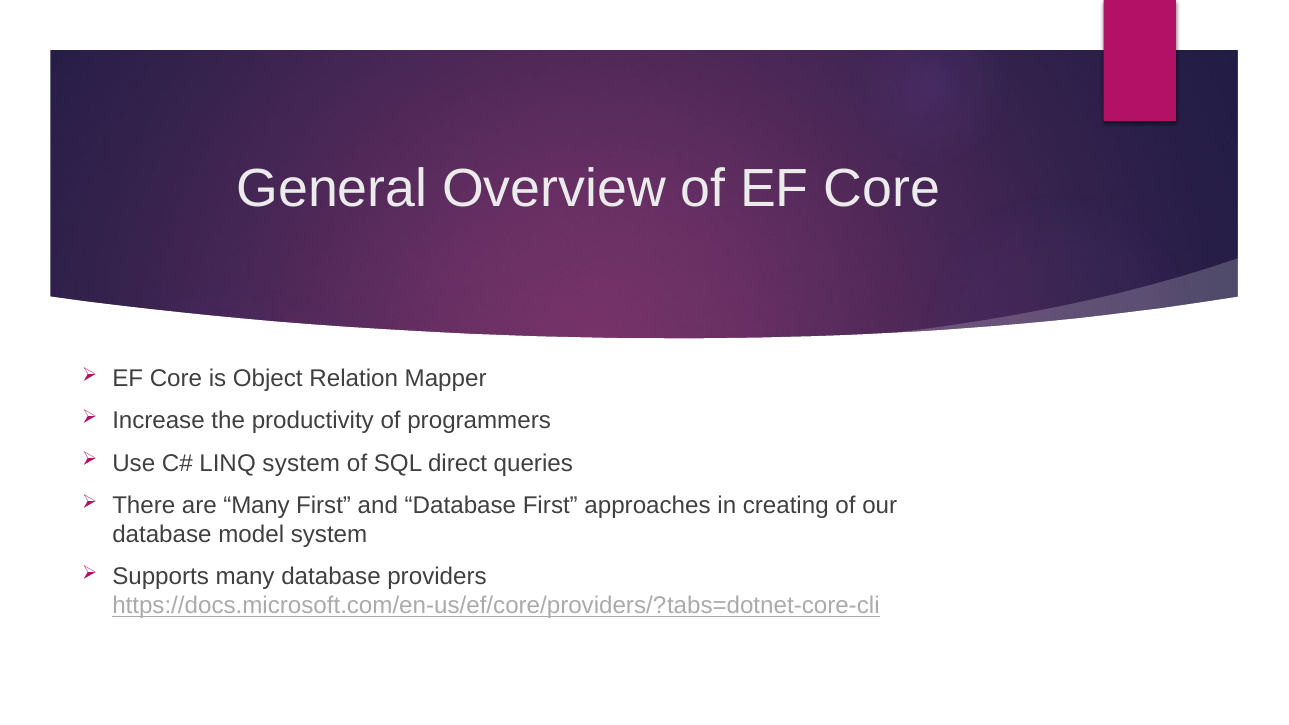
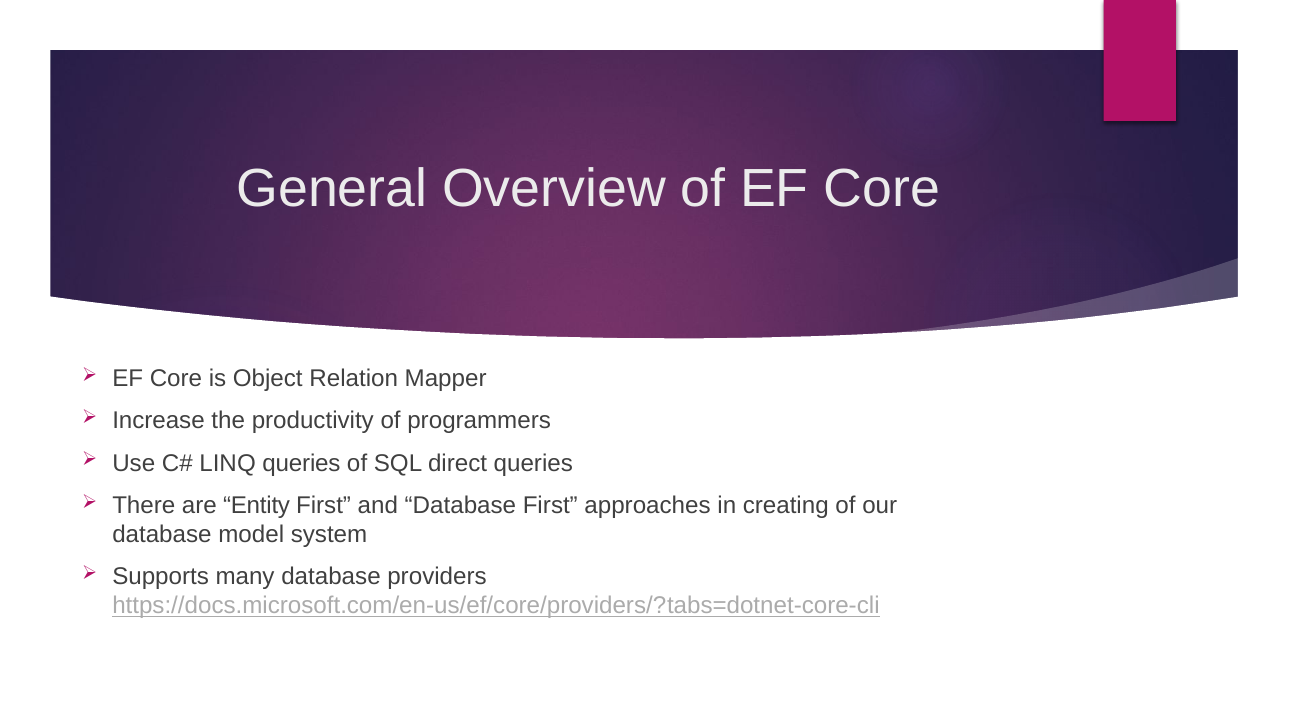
LINQ system: system -> queries
are Many: Many -> Entity
